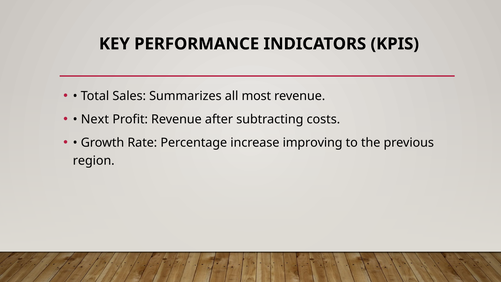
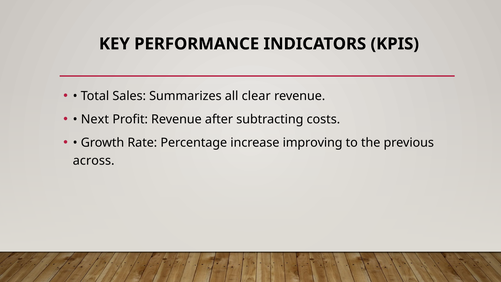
most: most -> clear
region: region -> across
